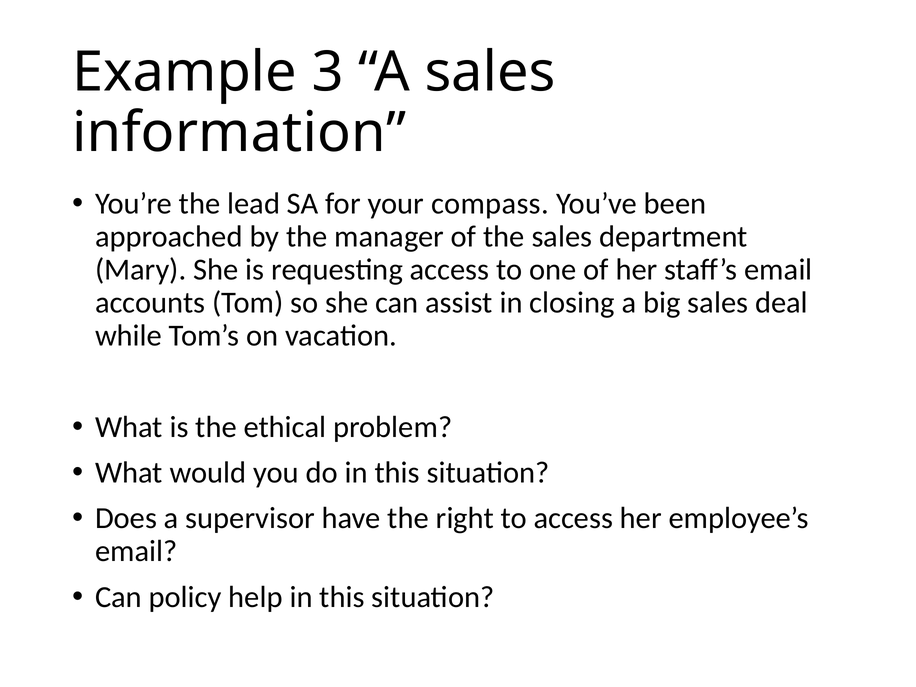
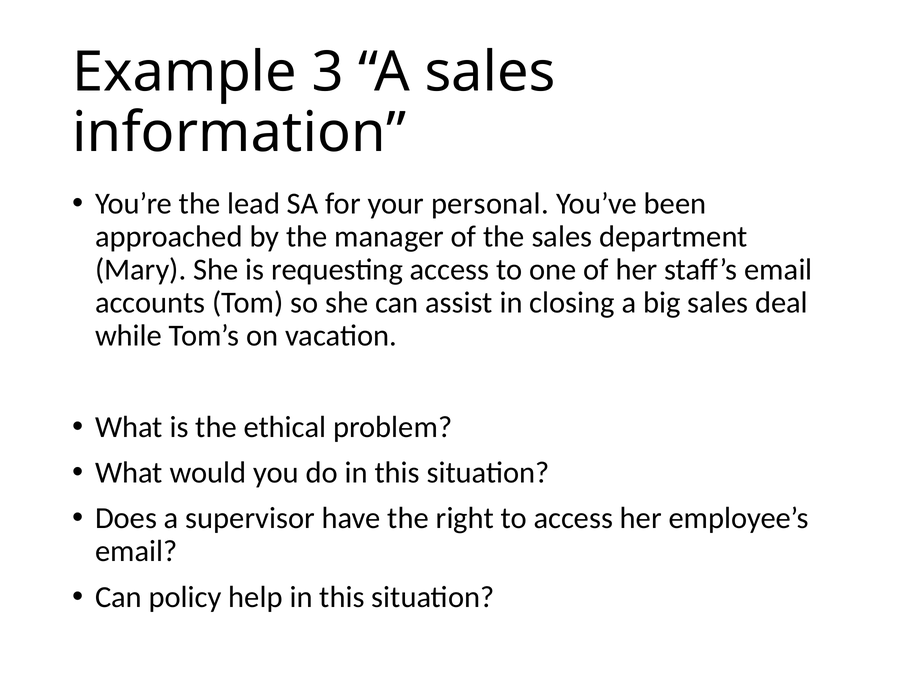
compass: compass -> personal
